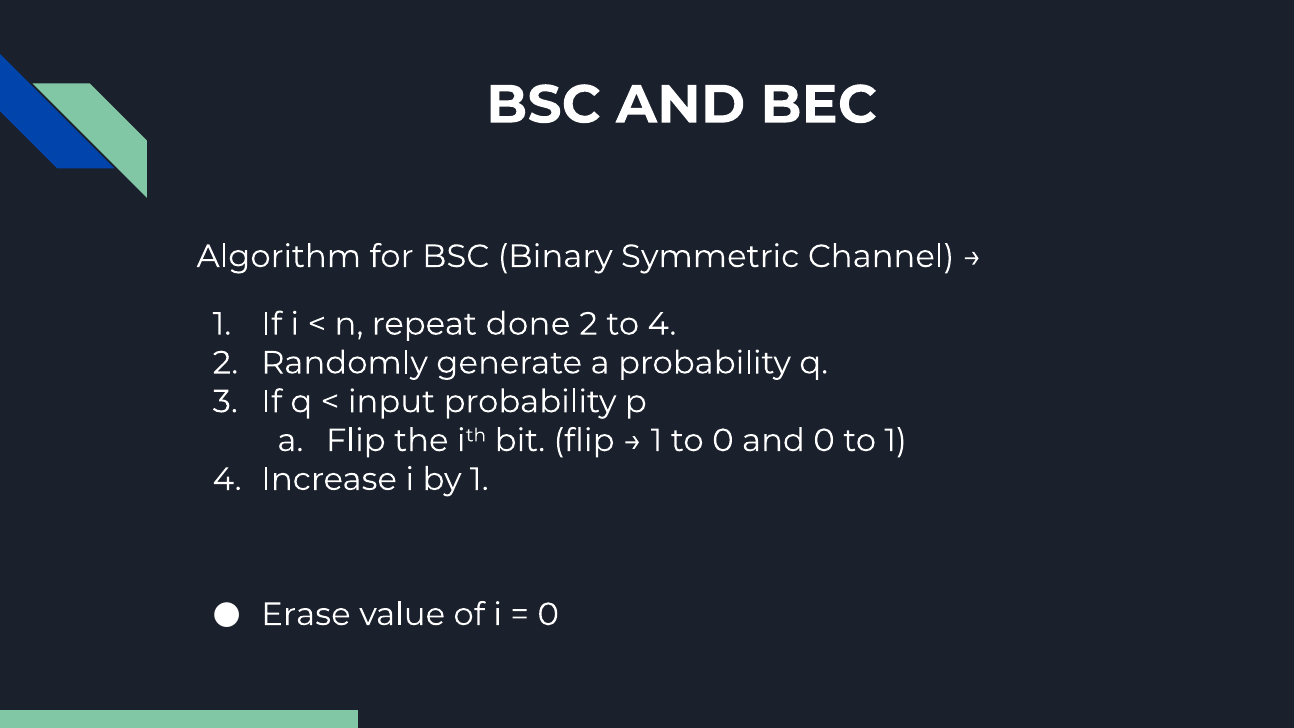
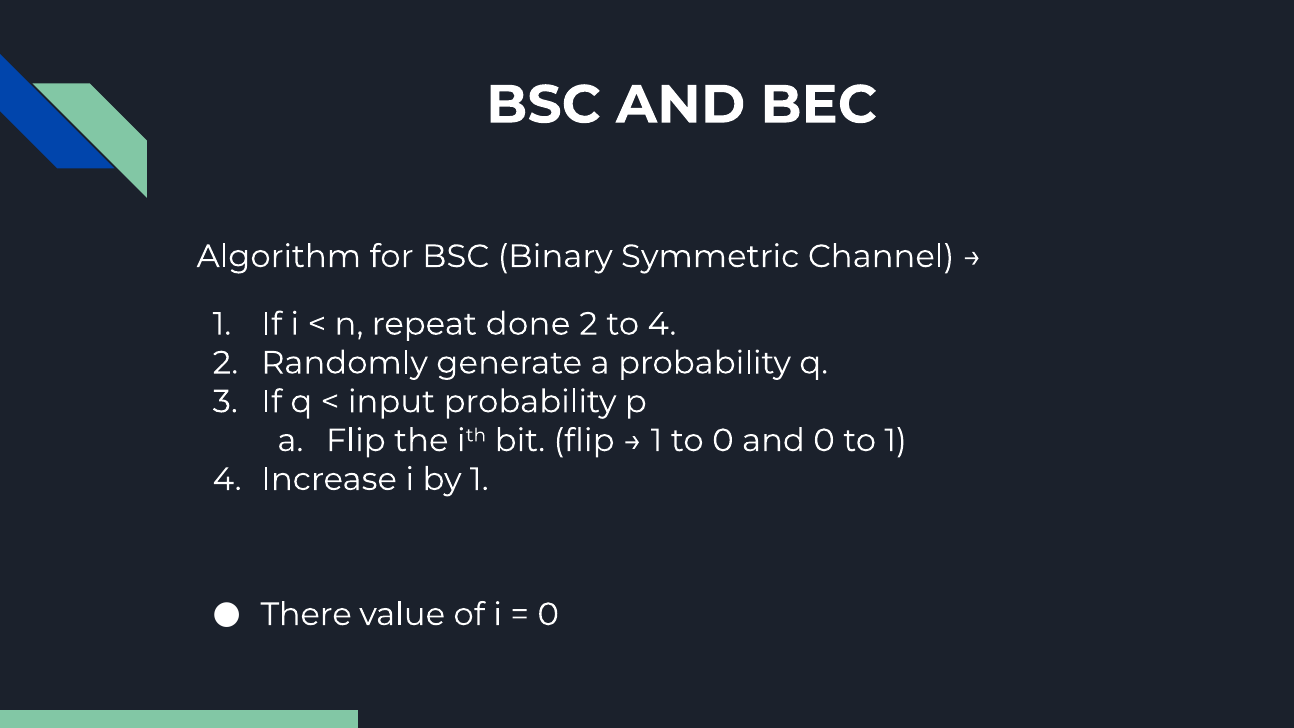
Erase: Erase -> There
